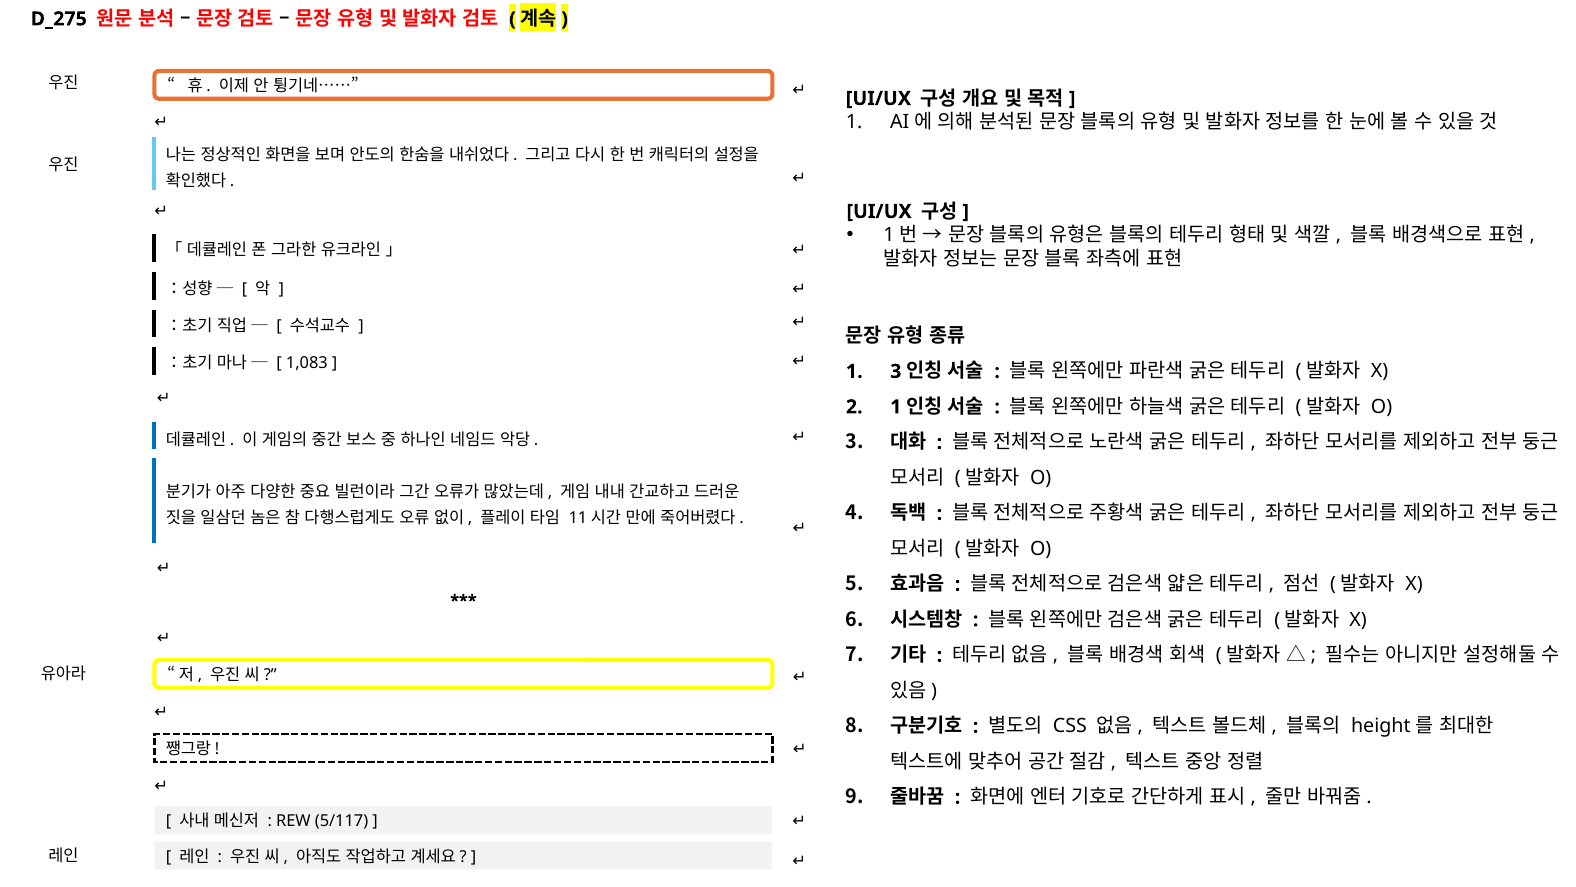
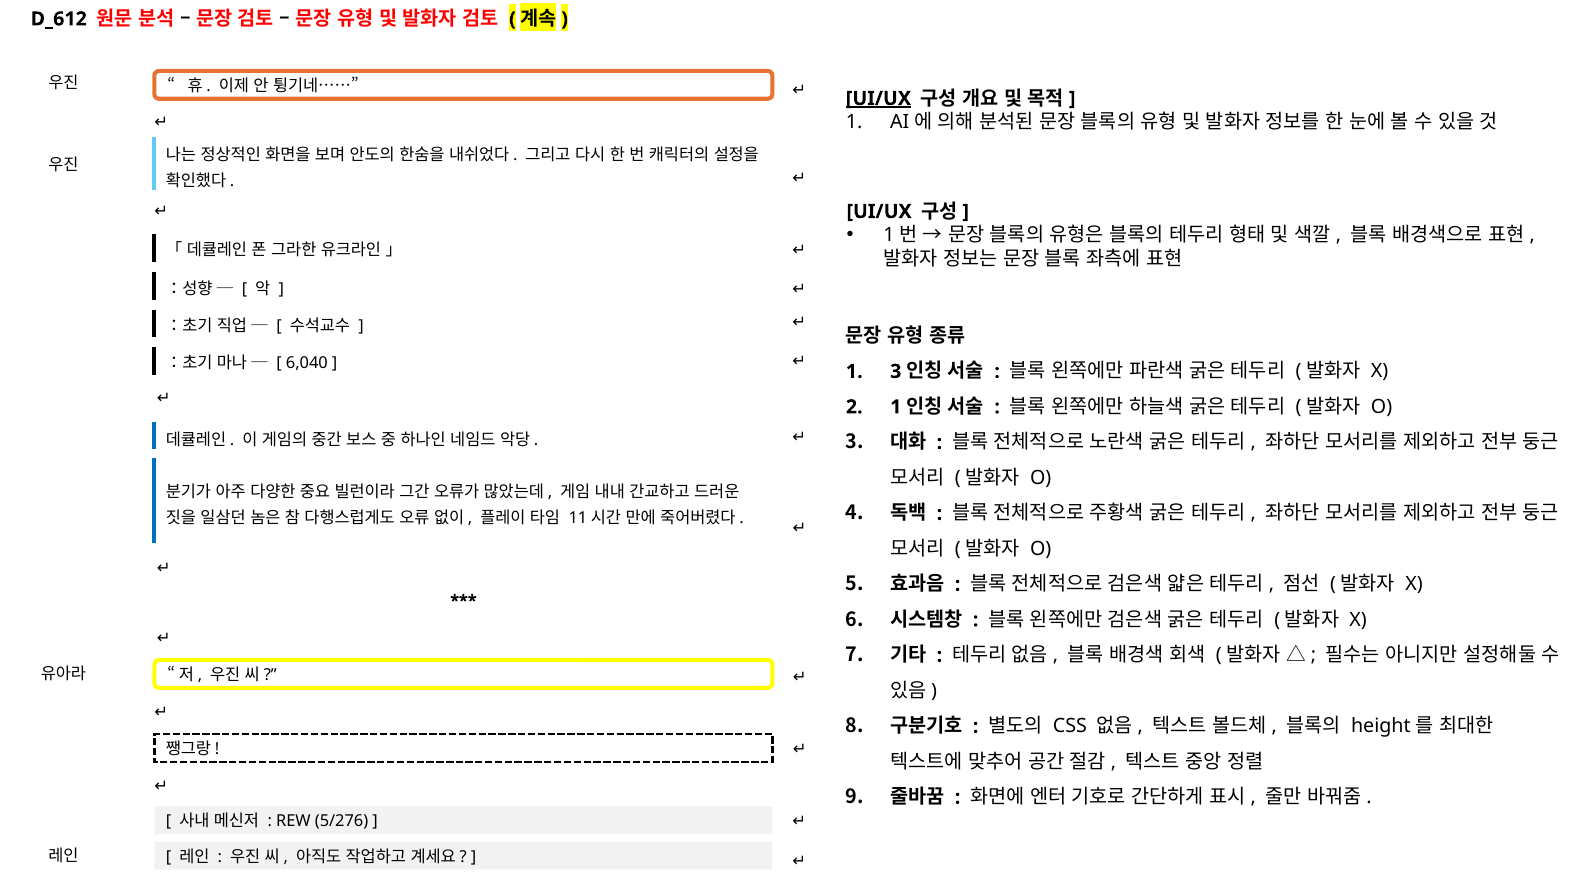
D_275: D_275 -> D_612
UI/UX at (878, 98) underline: none -> present
1,083: 1,083 -> 6,040
5/117: 5/117 -> 5/276
